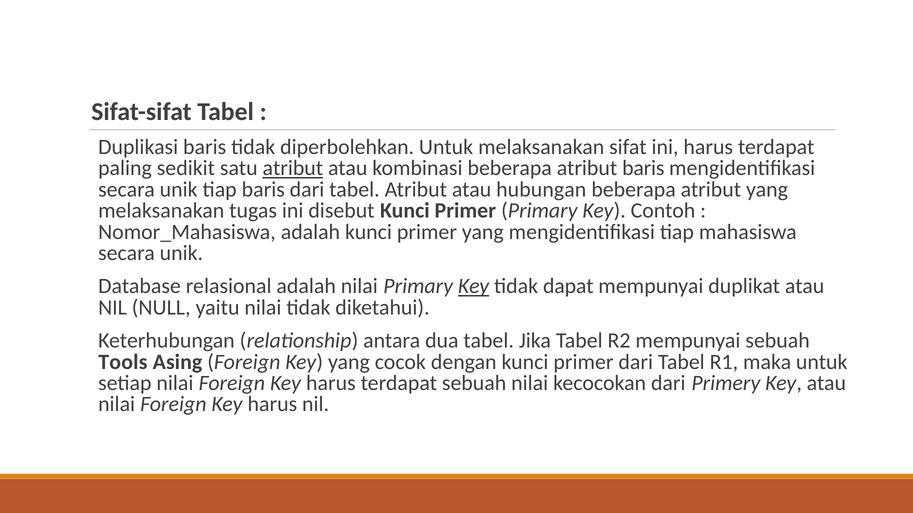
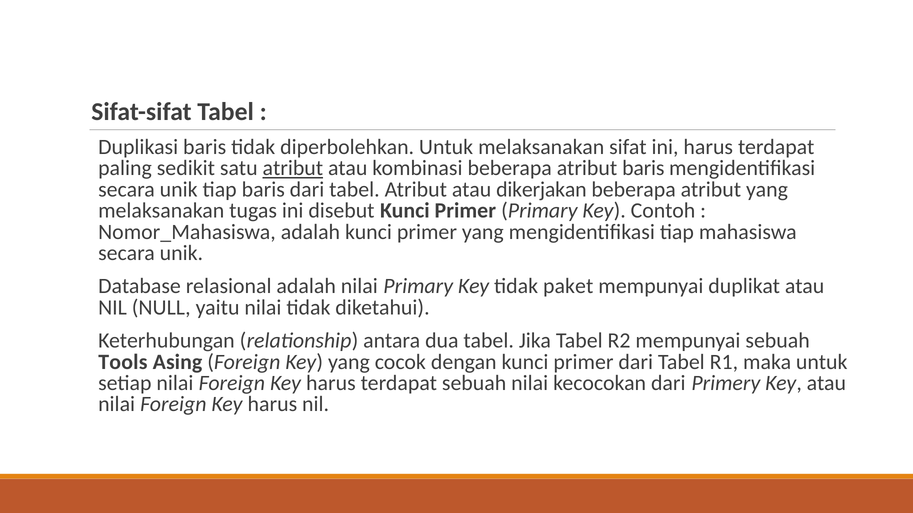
hubungan: hubungan -> dikerjakan
Key at (474, 287) underline: present -> none
dapat: dapat -> paket
